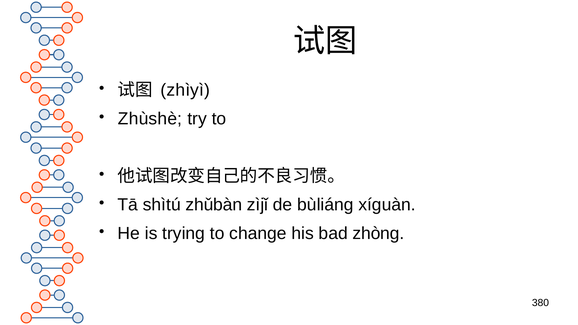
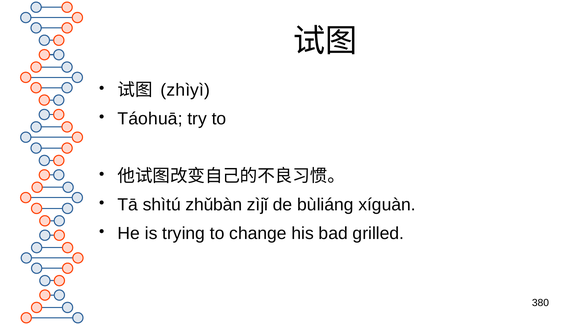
Zhùshè: Zhùshè -> Táohuā
zhòng: zhòng -> grilled
